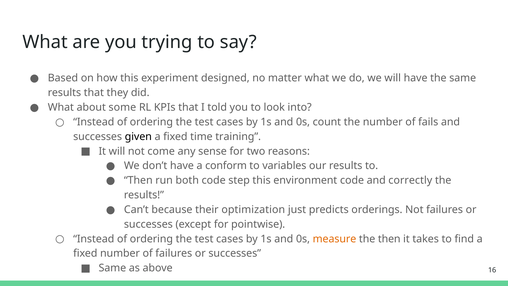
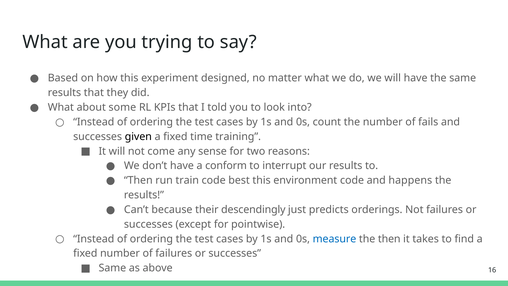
variables: variables -> interrupt
both: both -> train
step: step -> best
correctly: correctly -> happens
optimization: optimization -> descendingly
measure colour: orange -> blue
